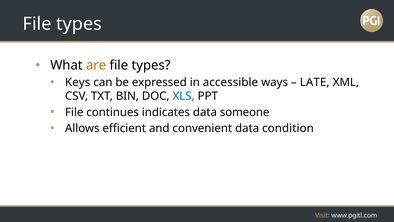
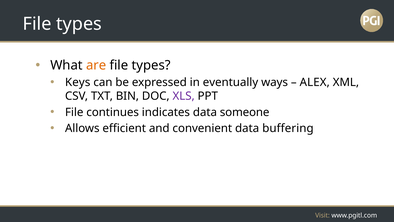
accessible: accessible -> eventually
LATE: LATE -> ALEX
XLS colour: blue -> purple
condition: condition -> buffering
